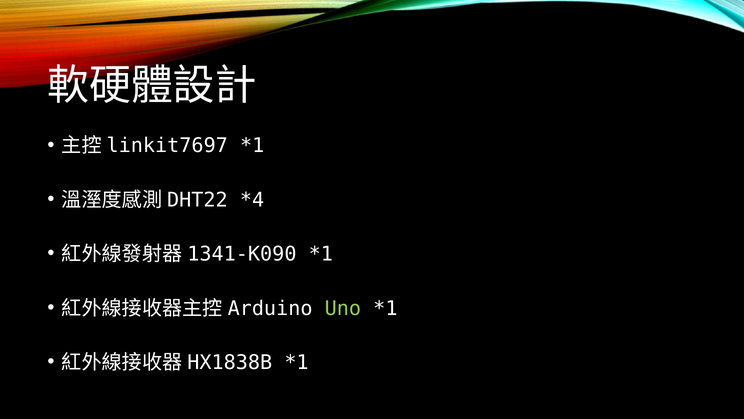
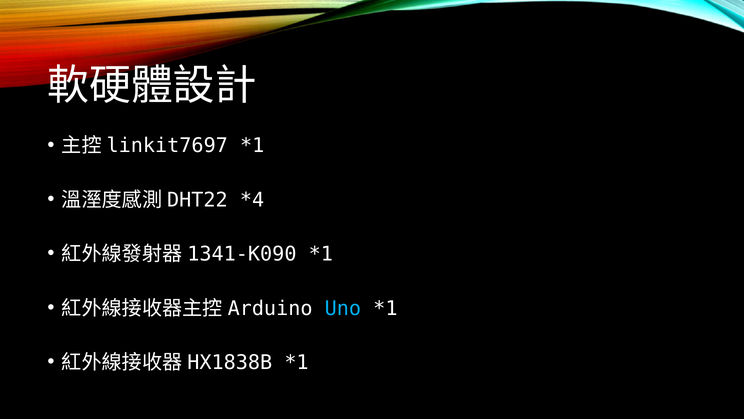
Uno colour: light green -> light blue
